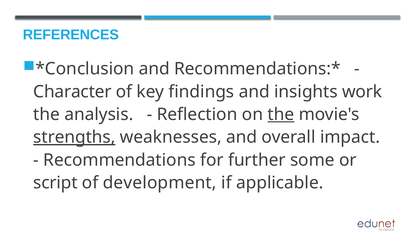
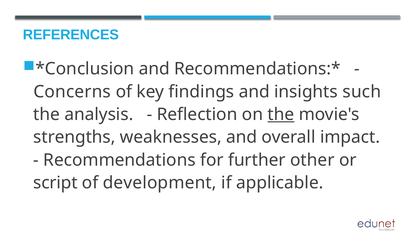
Character: Character -> Concerns
work: work -> such
strengths underline: present -> none
some: some -> other
